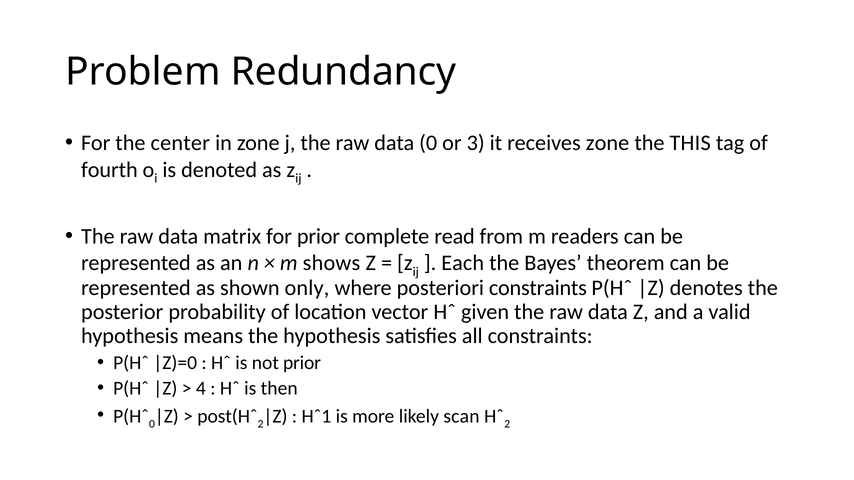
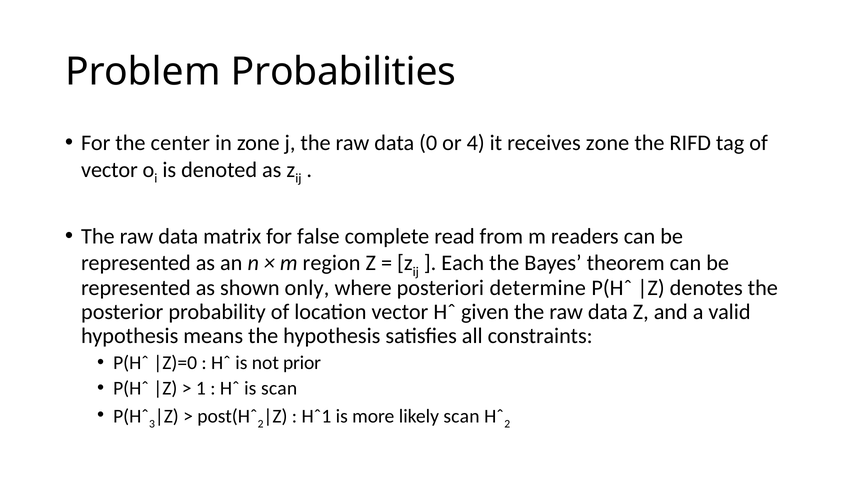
Redundancy: Redundancy -> Probabilities
3: 3 -> 4
THIS: THIS -> RIFD
fourth at (109, 170): fourth -> vector
for prior: prior -> false
shows: shows -> region
posteriori constraints: constraints -> determine
4: 4 -> 1
is then: then -> scan
P(Hˆ 0: 0 -> 3
